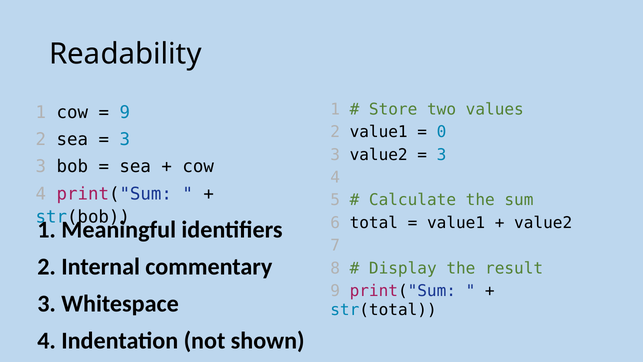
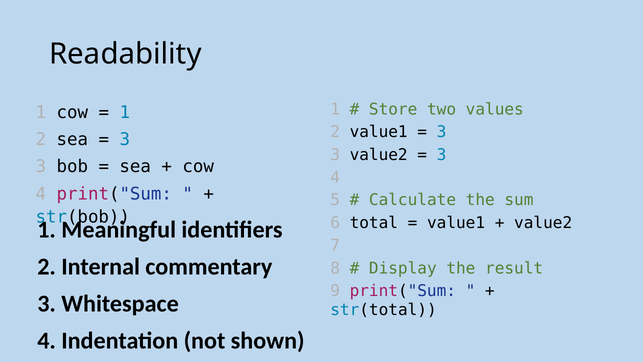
9 at (125, 112): 9 -> 1
0 at (442, 132): 0 -> 3
